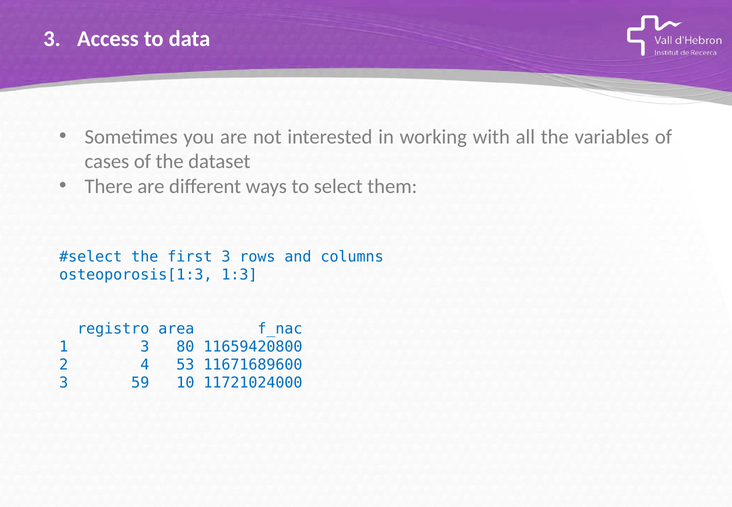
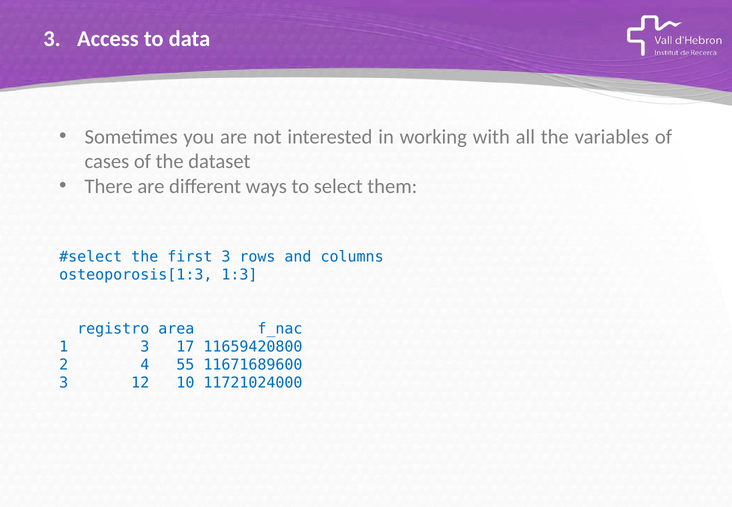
80: 80 -> 17
53: 53 -> 55
59: 59 -> 12
